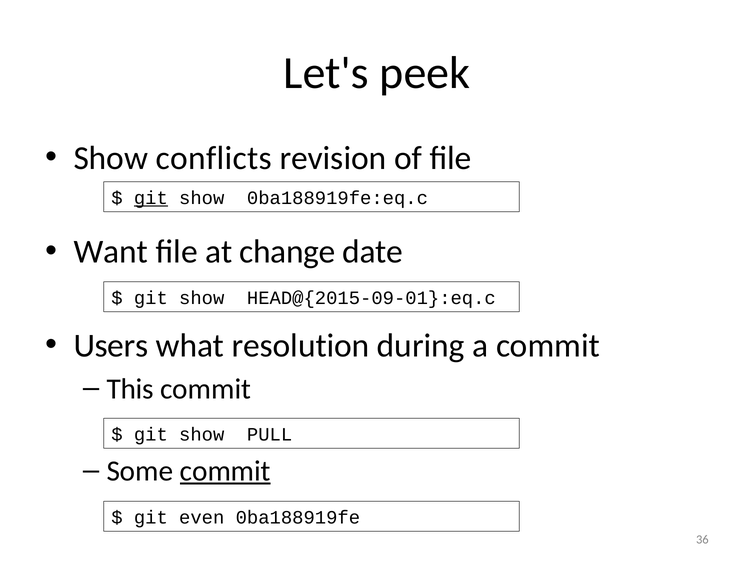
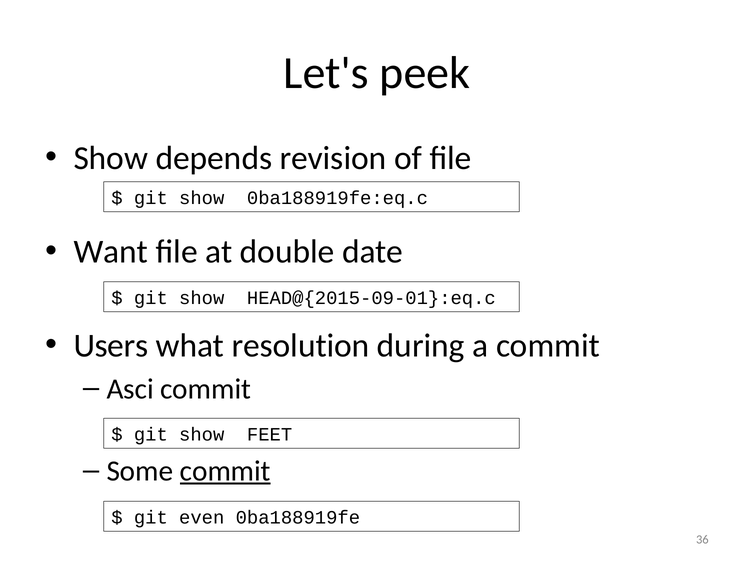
conflicts: conflicts -> depends
git at (151, 198) underline: present -> none
change: change -> double
This: This -> Asci
PULL: PULL -> FEET
